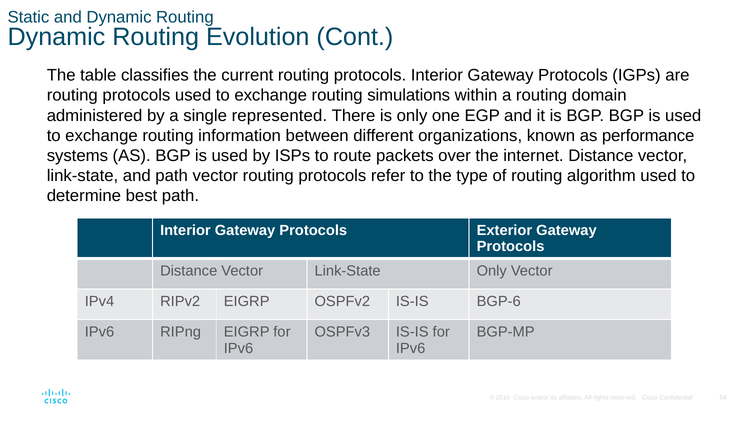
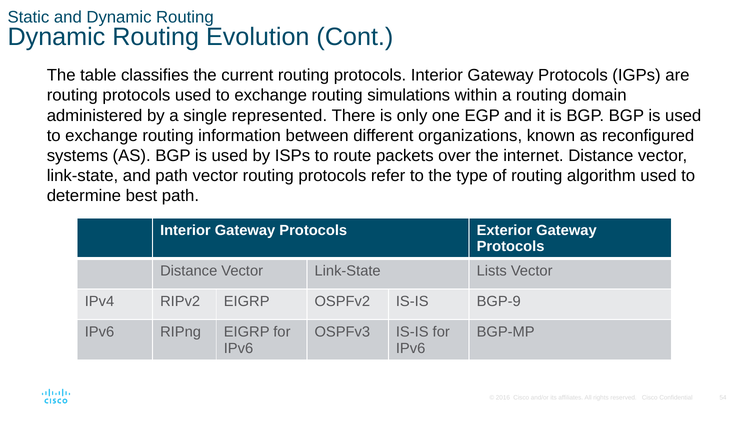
performance: performance -> reconfigured
Link-State Only: Only -> Lists
BGP-6: BGP-6 -> BGP-9
